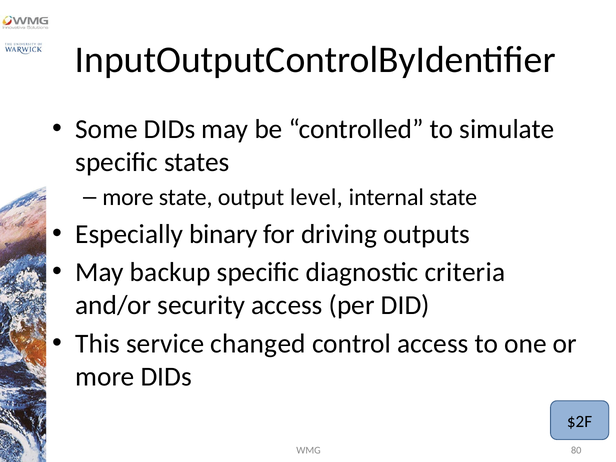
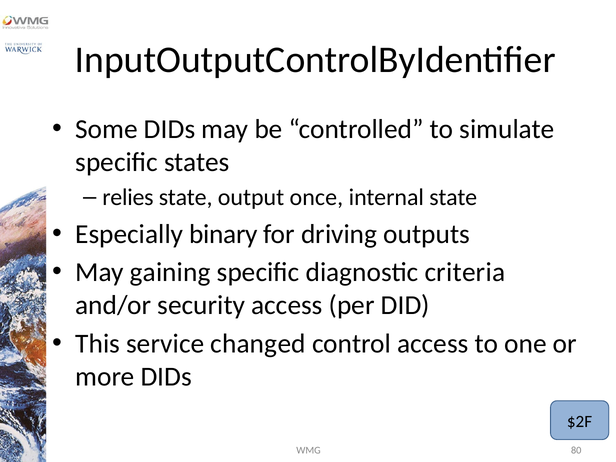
more at (128, 197): more -> relies
level: level -> once
backup: backup -> gaining
